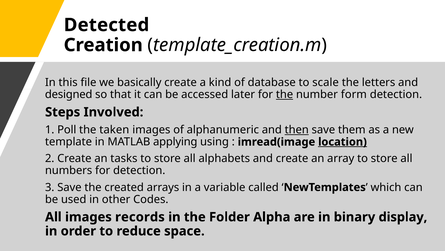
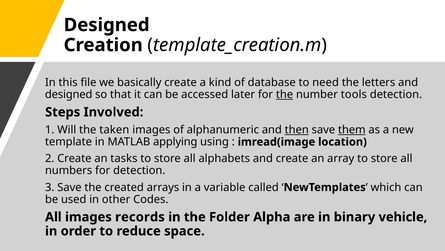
Detected at (107, 25): Detected -> Designed
scale: scale -> need
form: form -> tools
Poll: Poll -> Will
them underline: none -> present
location underline: present -> none
display: display -> vehicle
